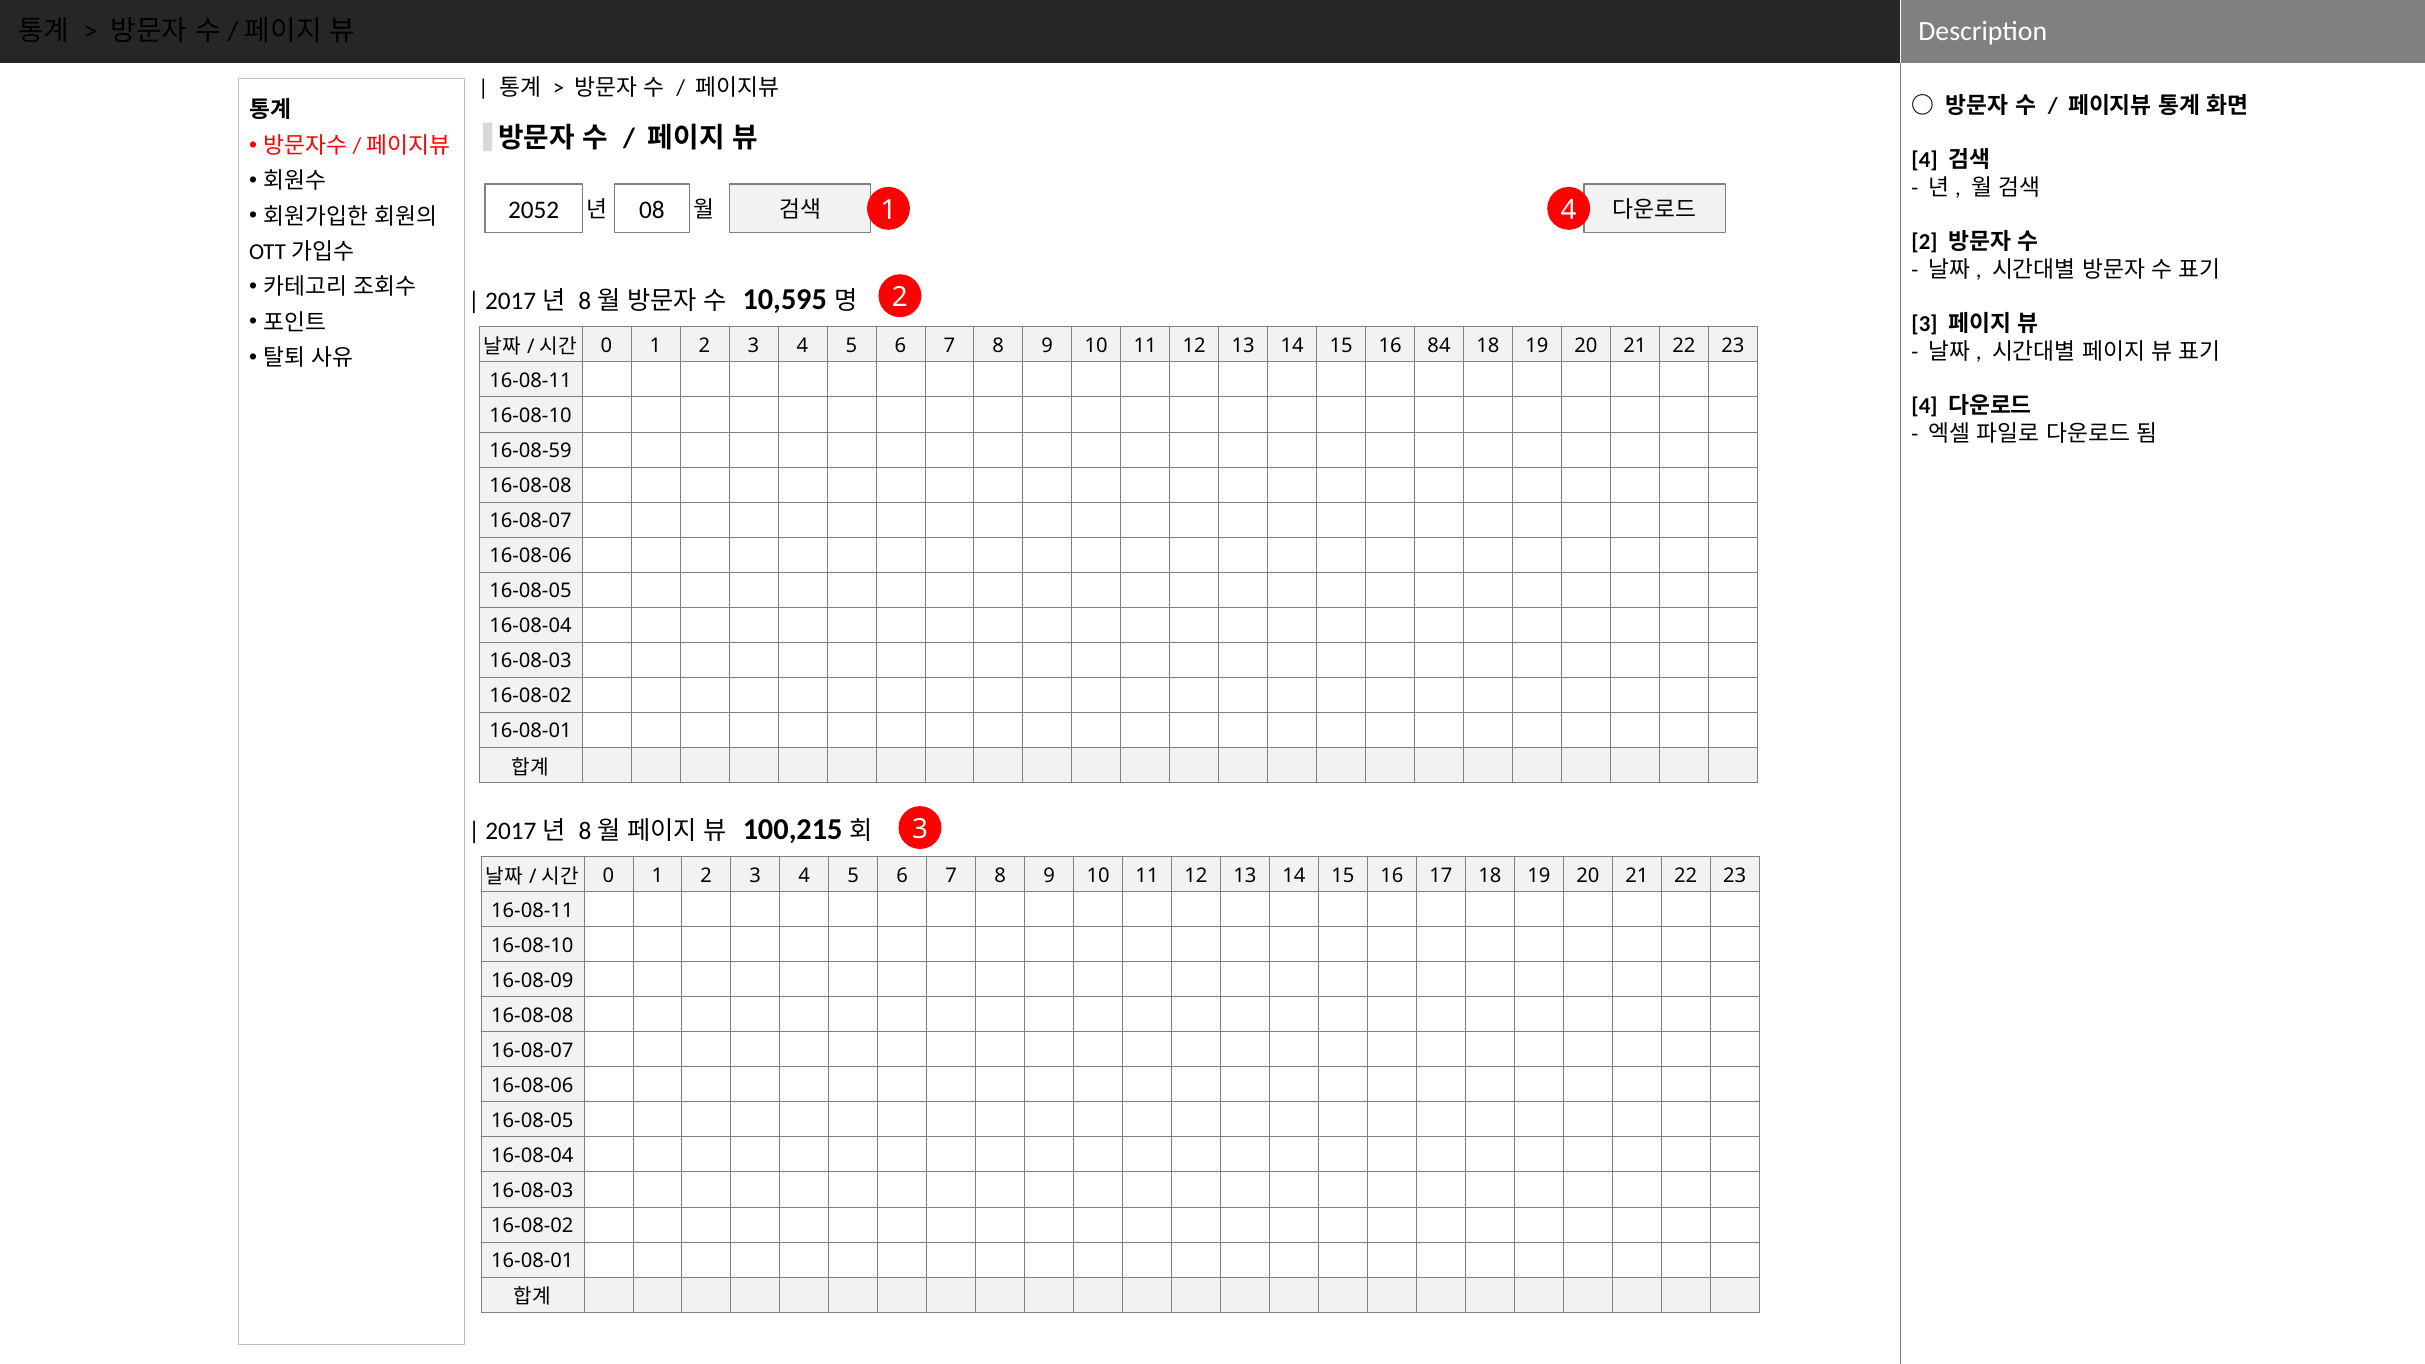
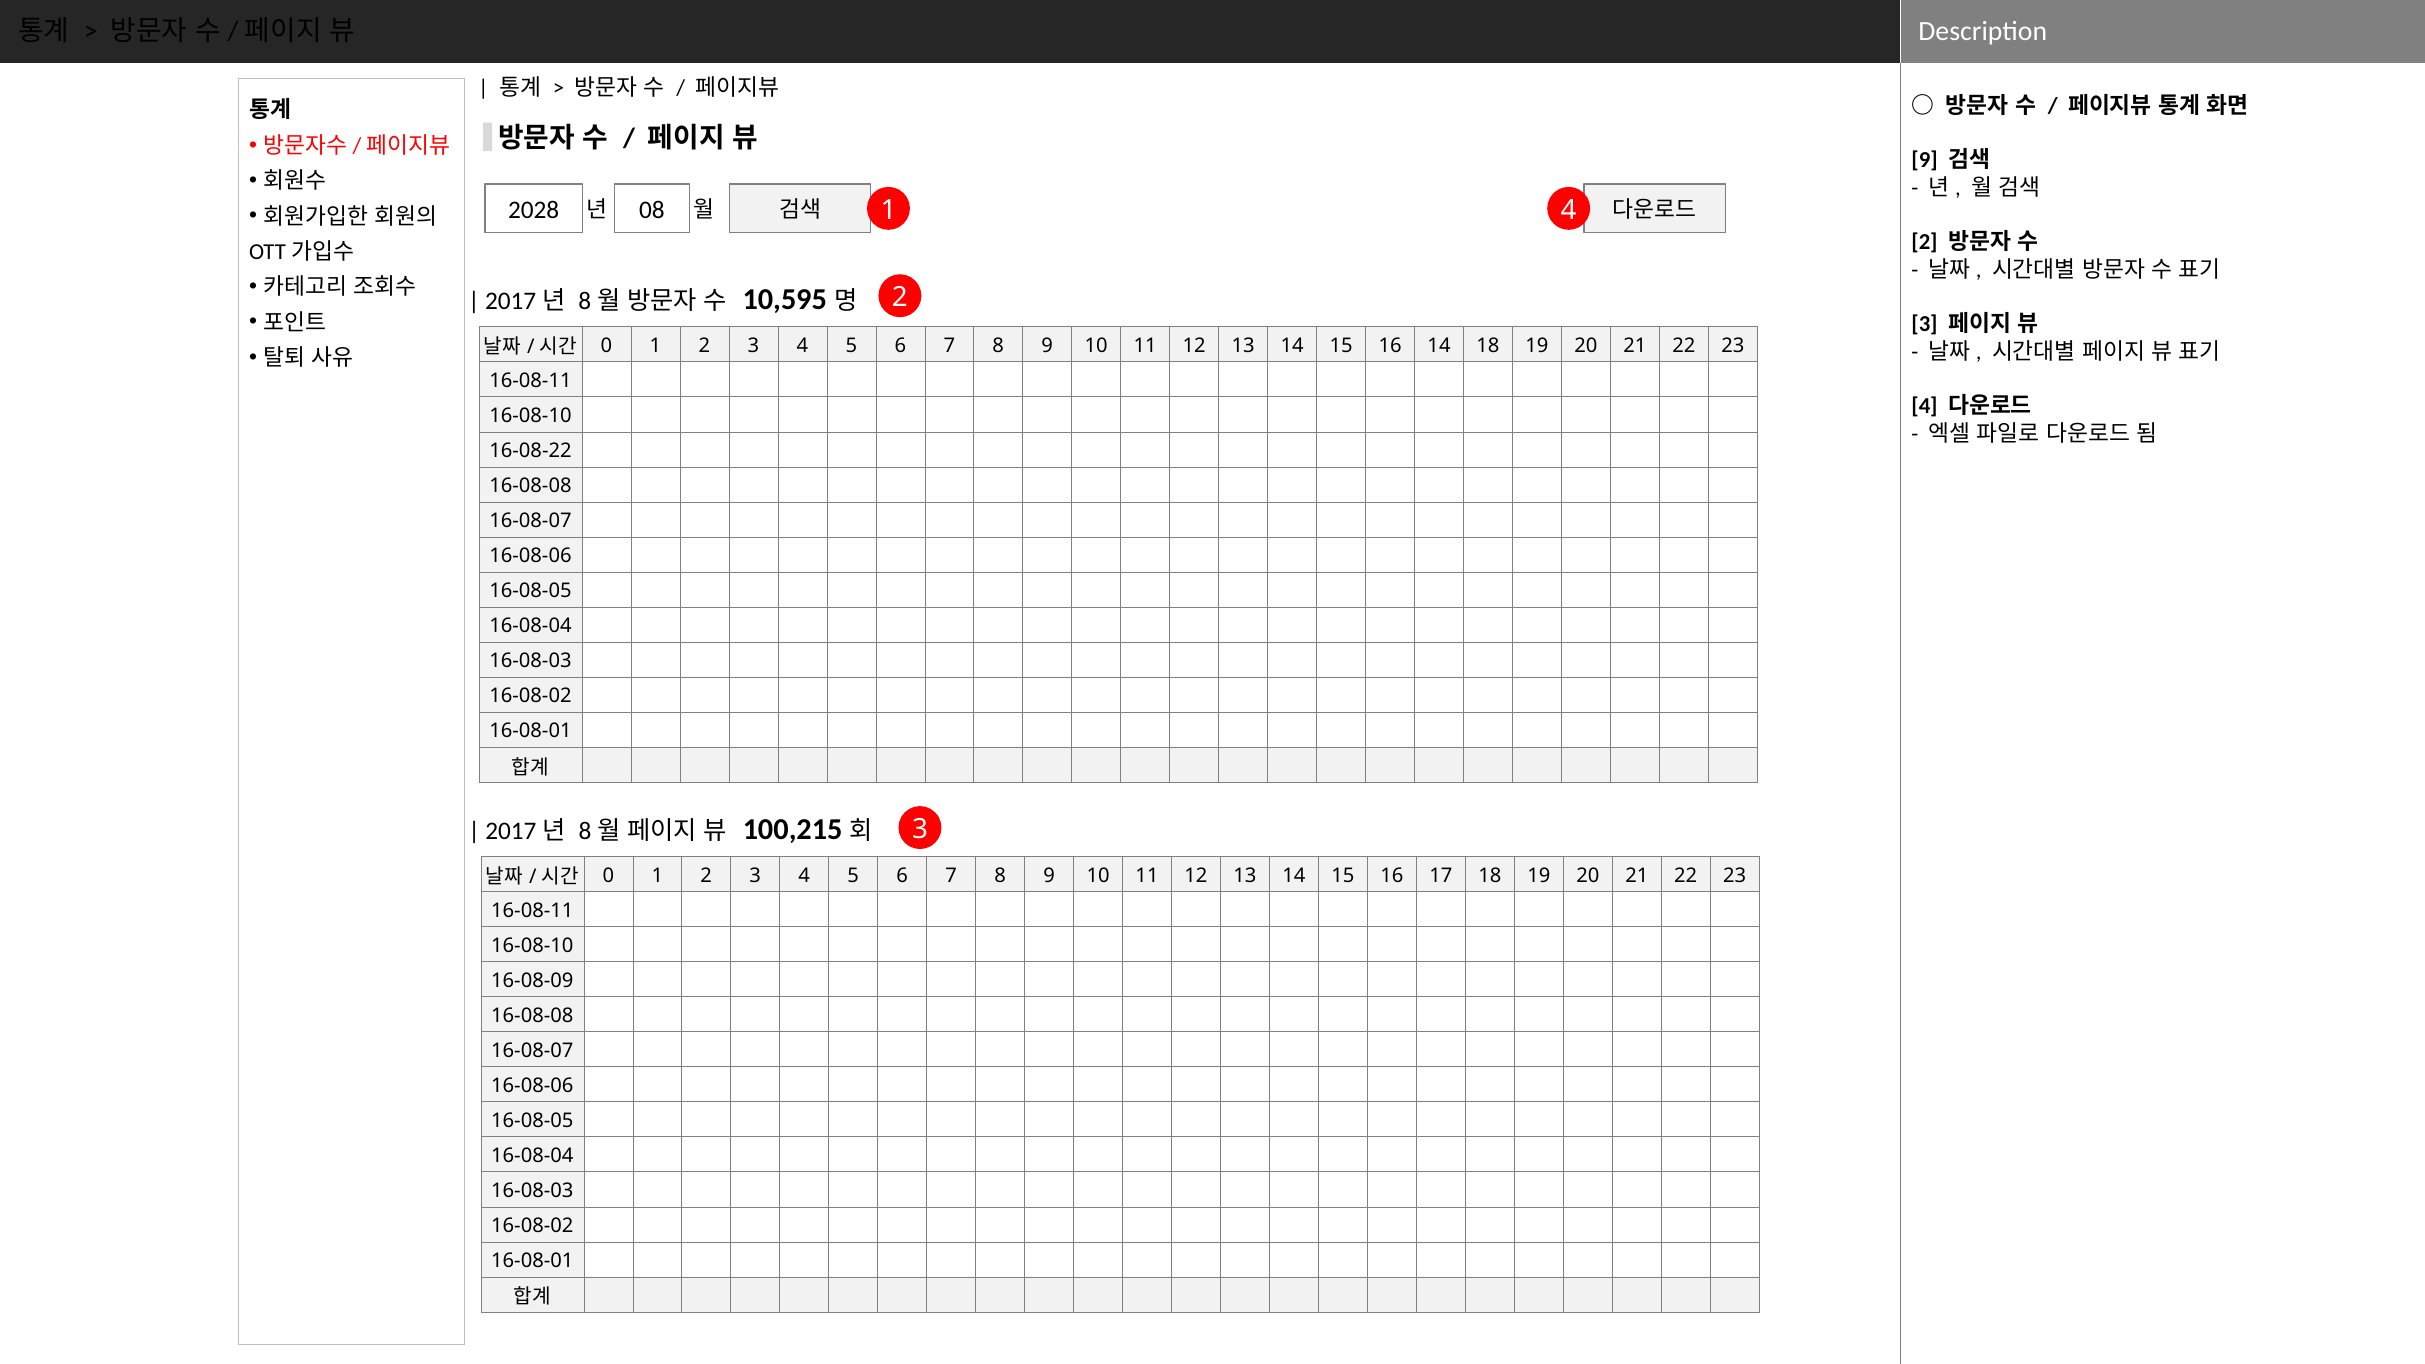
4 at (1925, 160): 4 -> 9
2052: 2052 -> 2028
16 84: 84 -> 14
16-08-59: 16-08-59 -> 16-08-22
